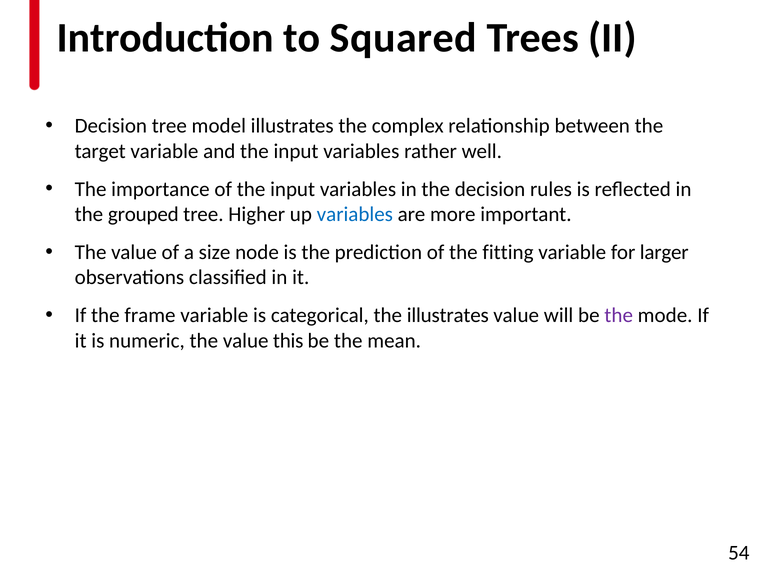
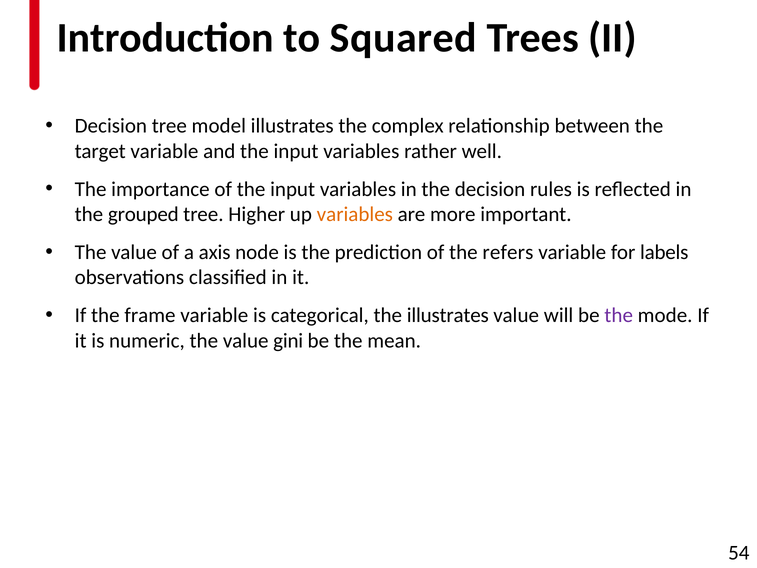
variables at (355, 214) colour: blue -> orange
size: size -> axis
fitting: fitting -> refers
larger: larger -> labels
this: this -> gini
